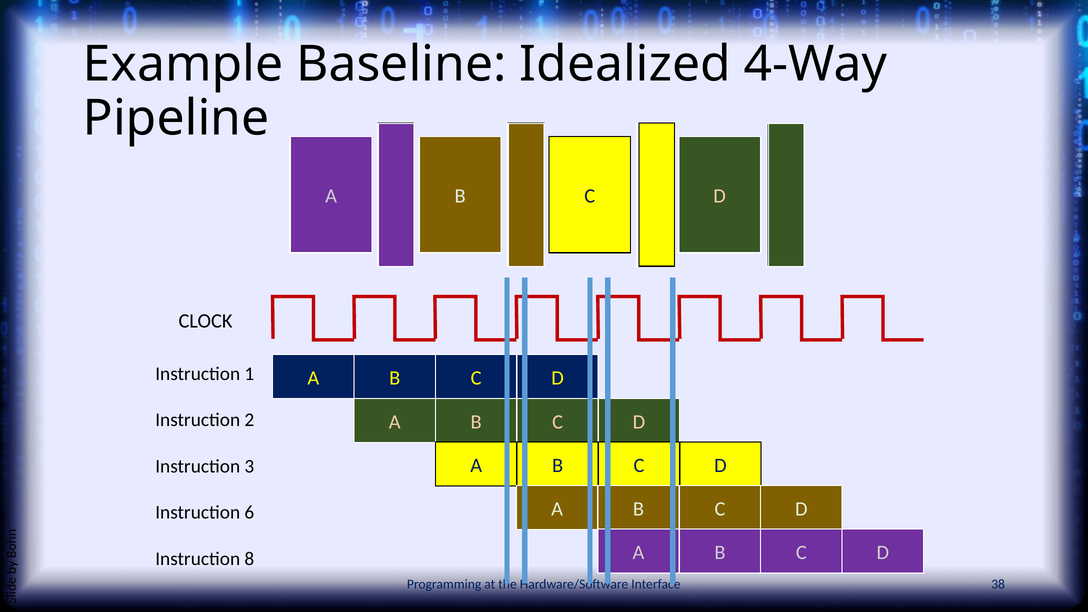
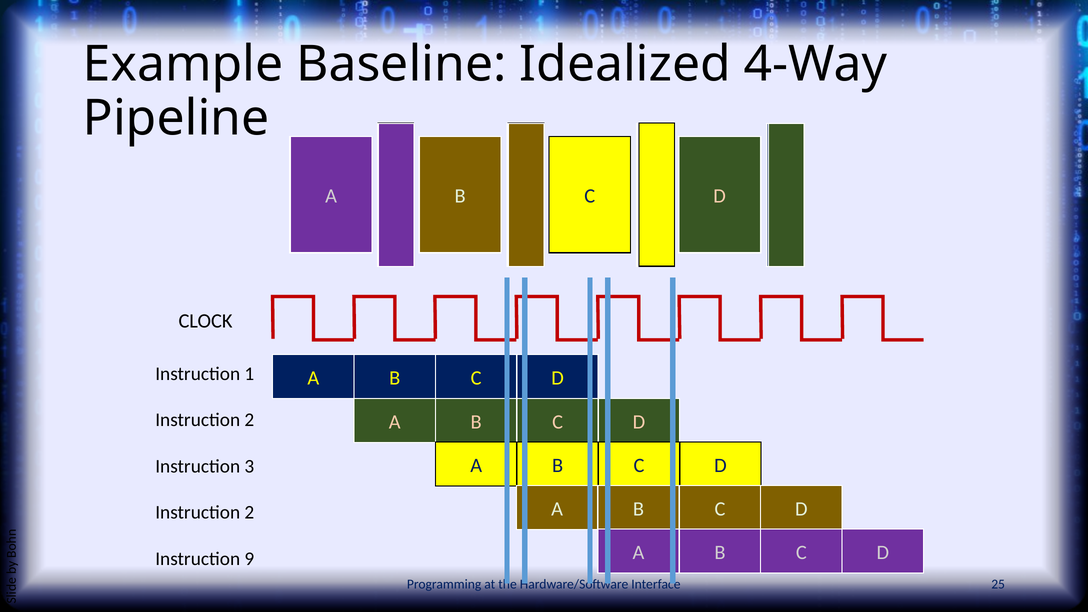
6 at (249, 512): 6 -> 2
8: 8 -> 9
38: 38 -> 25
